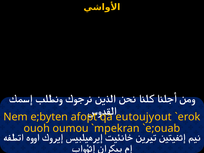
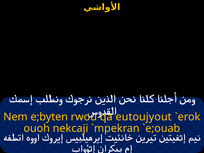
afopt: afopt -> rwou
oumou: oumou -> nekcaji
